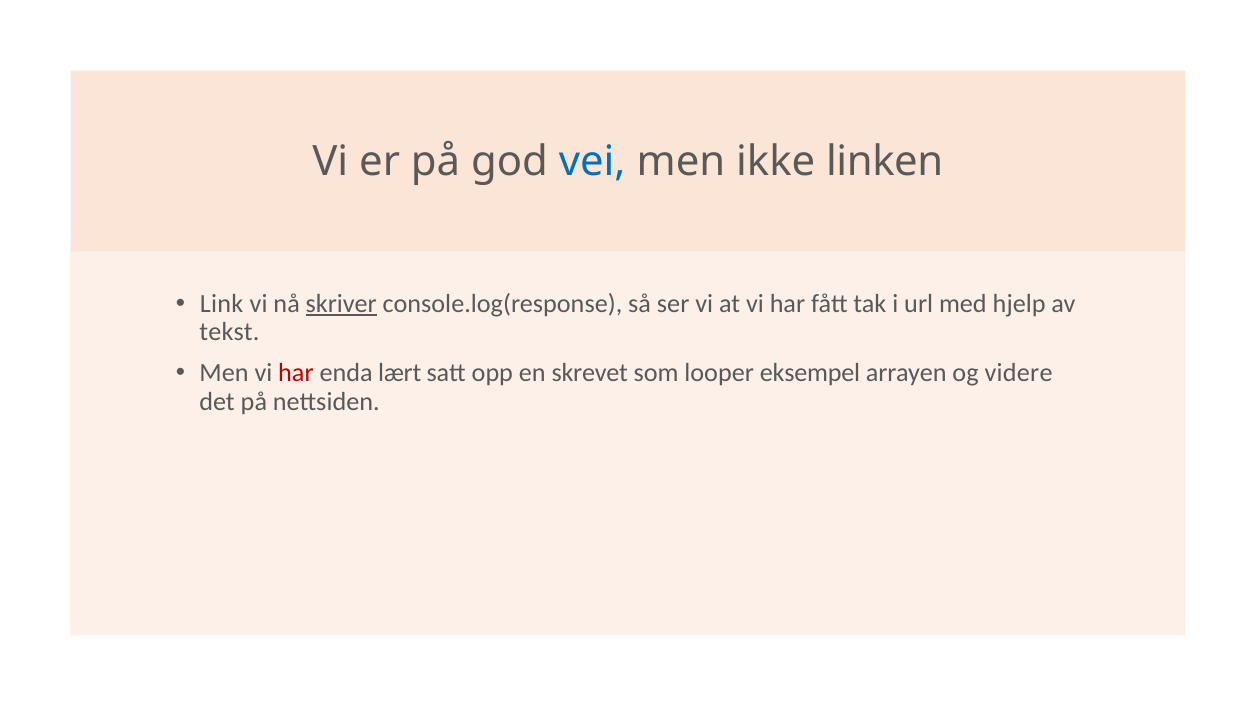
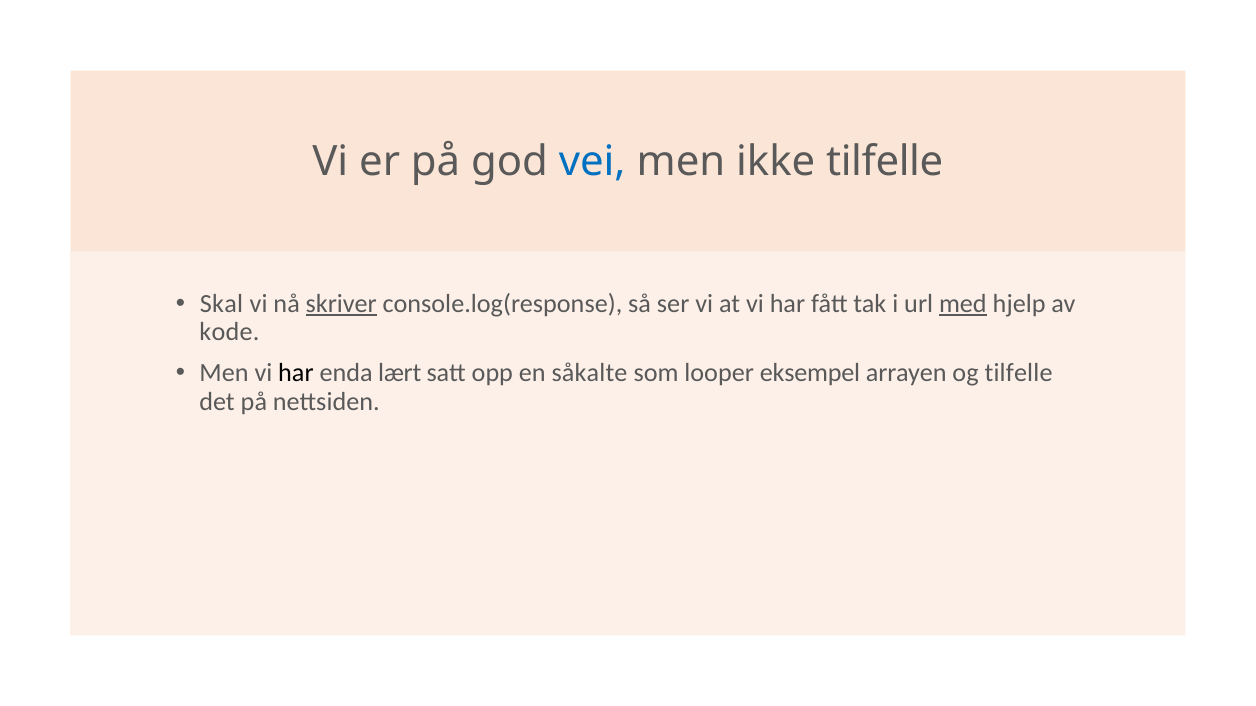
ikke linken: linken -> tilfelle
Link: Link -> Skal
med underline: none -> present
tekst: tekst -> kode
har at (296, 374) colour: red -> black
skrevet: skrevet -> såkalte
og videre: videre -> tilfelle
